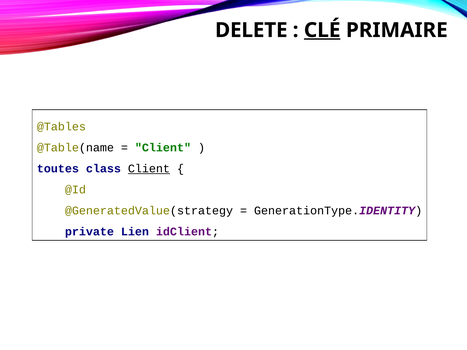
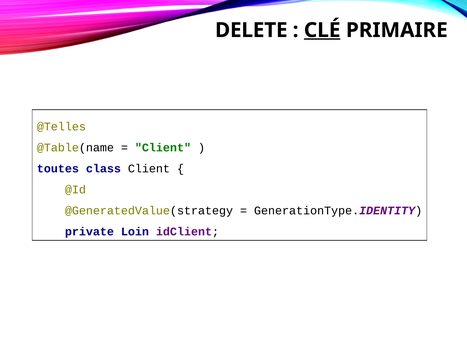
@Tables: @Tables -> @Telles
Client at (149, 169) underline: present -> none
Lien: Lien -> Loin
